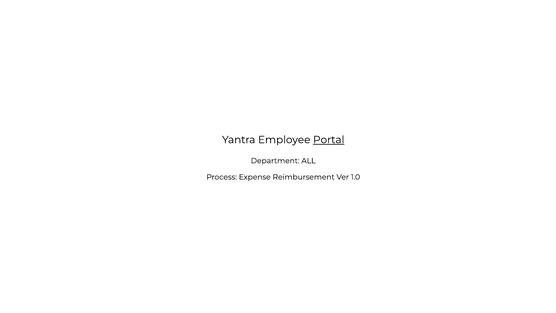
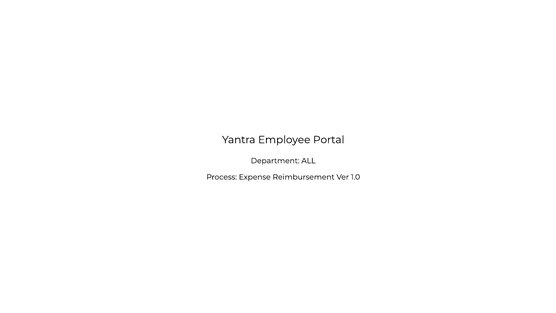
Portal underline: present -> none
